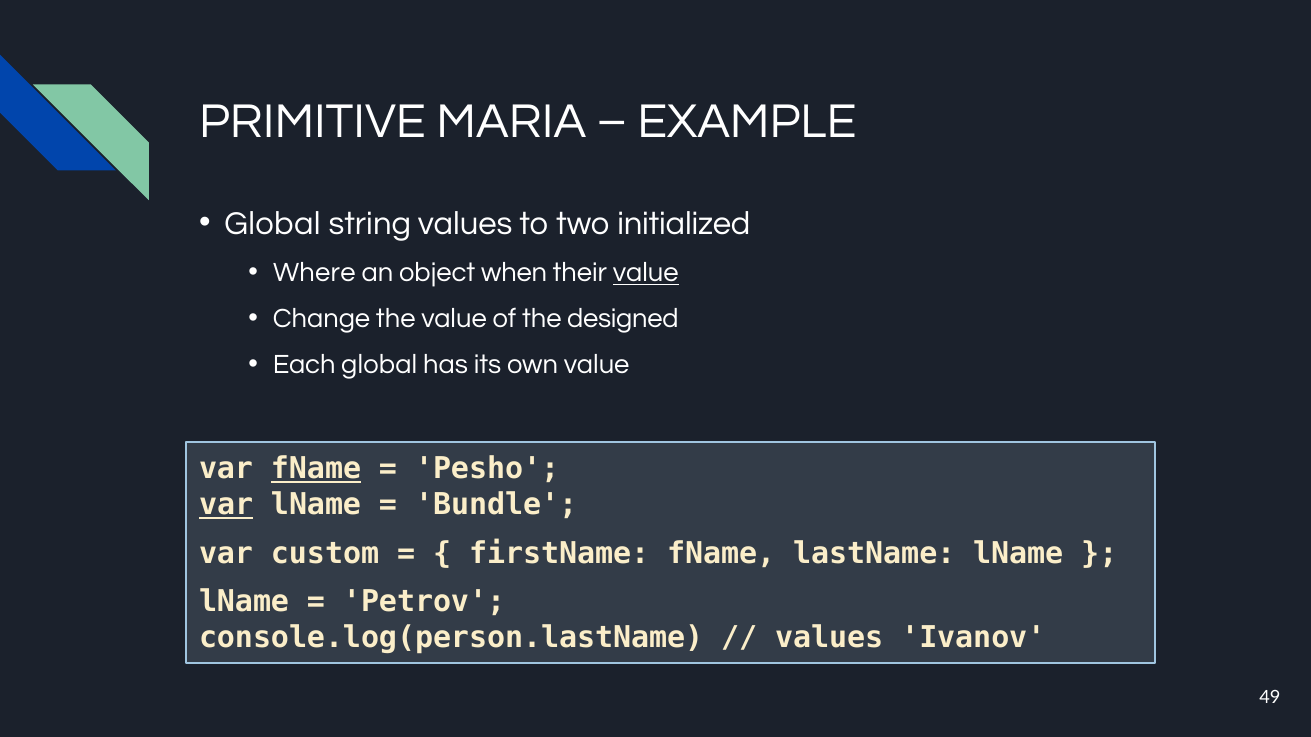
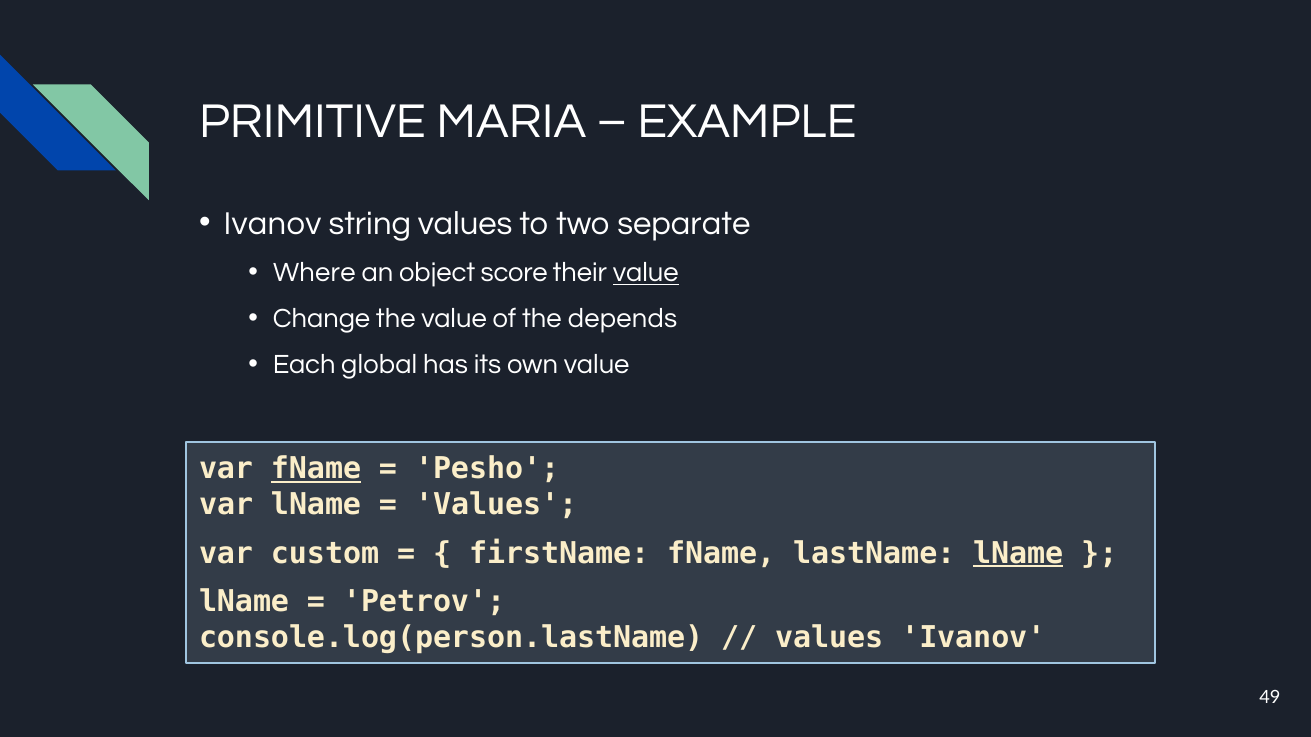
Global at (272, 224): Global -> Ivanov
initialized: initialized -> separate
when: when -> score
designed: designed -> depends
var at (226, 505) underline: present -> none
Bundle at (496, 505): Bundle -> Values
lName at (1018, 553) underline: none -> present
